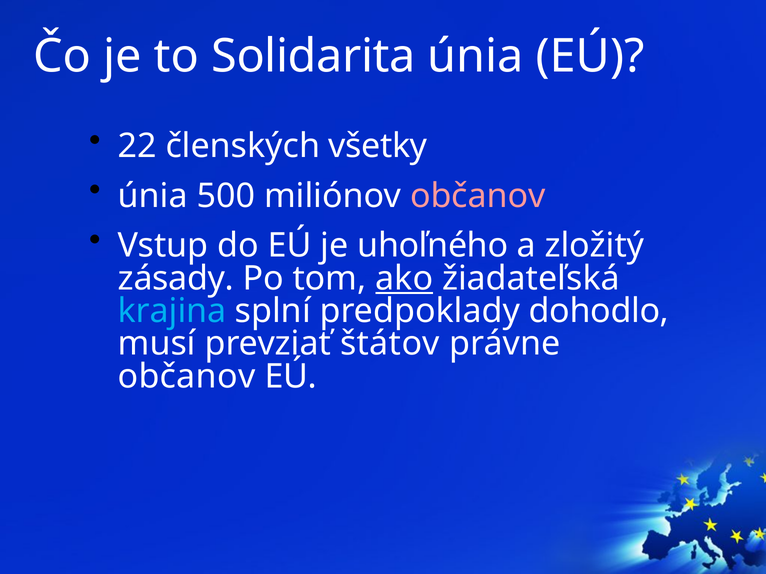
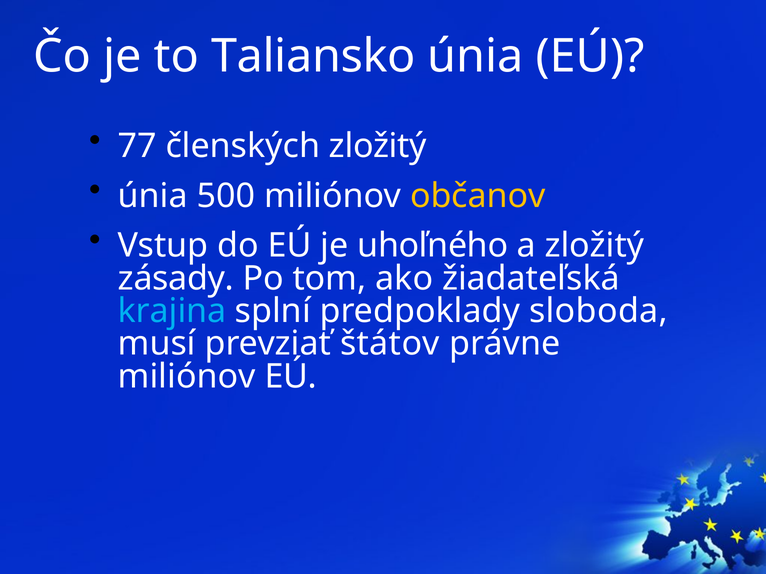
Solidarita: Solidarita -> Taliansko
22: 22 -> 77
členských všetky: všetky -> zložitý
občanov at (478, 196) colour: pink -> yellow
ako underline: present -> none
dohodlo: dohodlo -> sloboda
občanov at (187, 377): občanov -> miliónov
